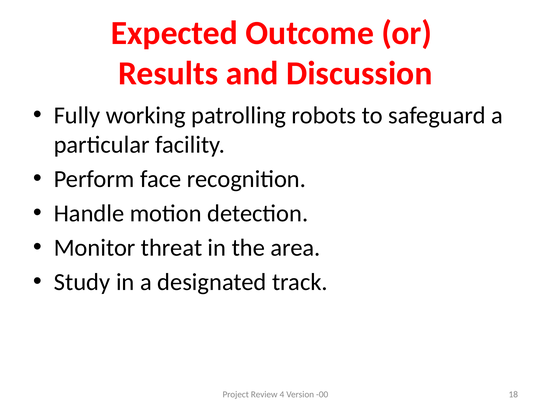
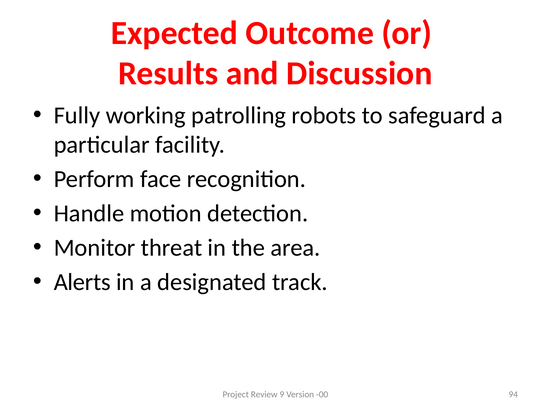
Study: Study -> Alerts
4: 4 -> 9
18: 18 -> 94
